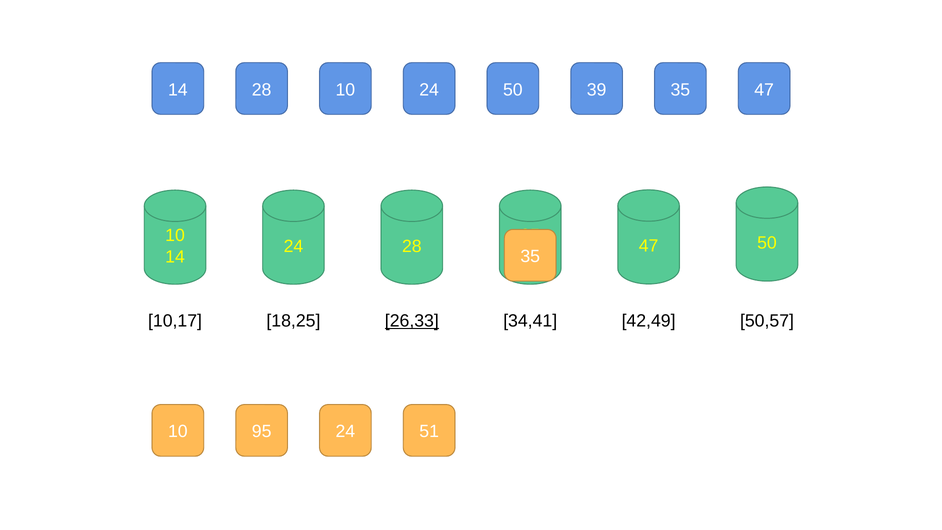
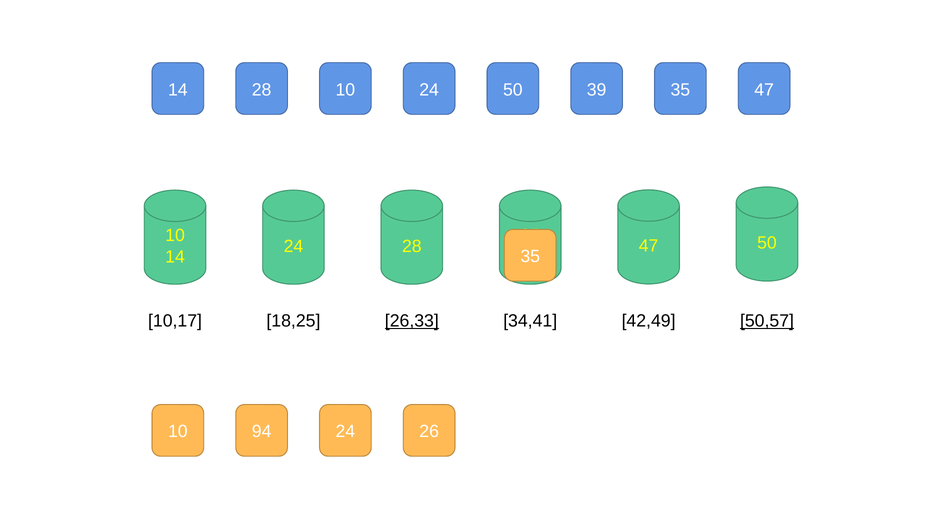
50,57 underline: none -> present
95: 95 -> 94
51: 51 -> 26
